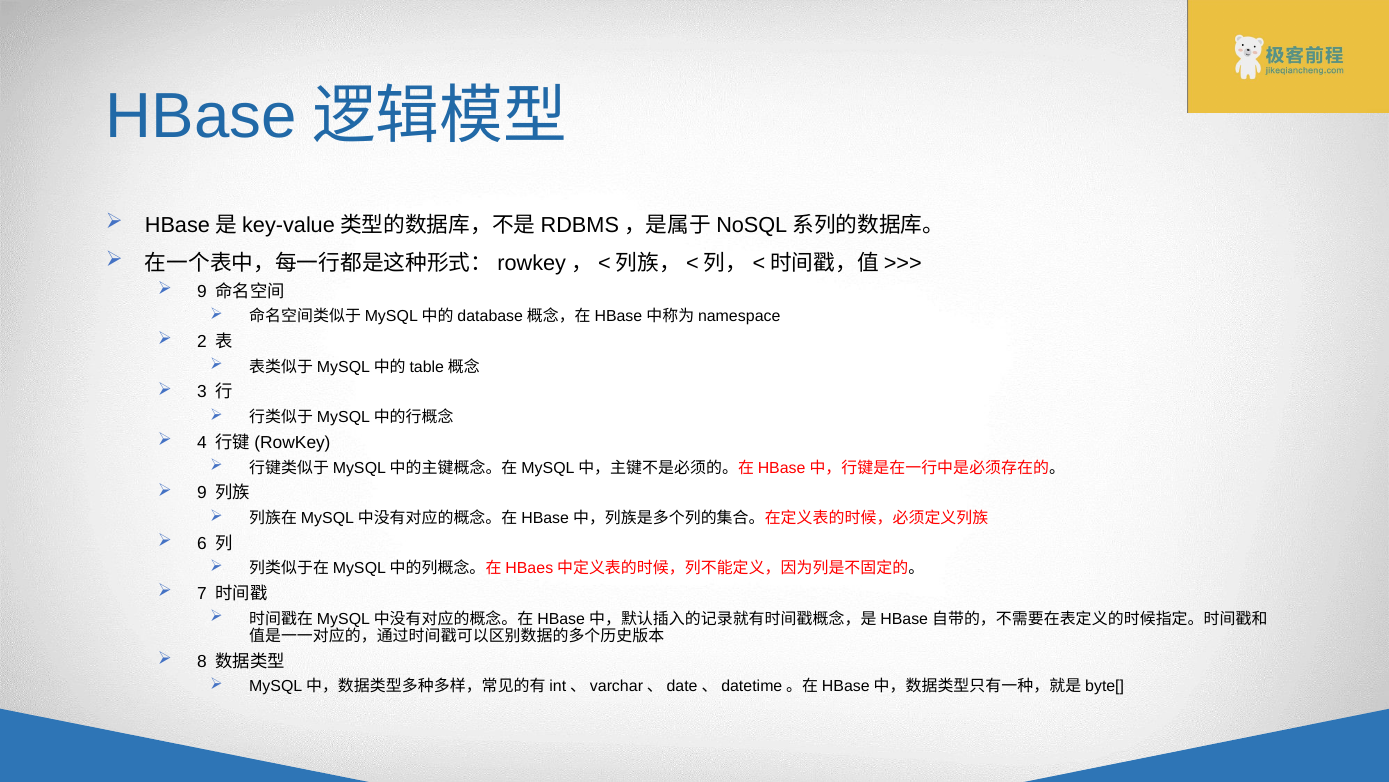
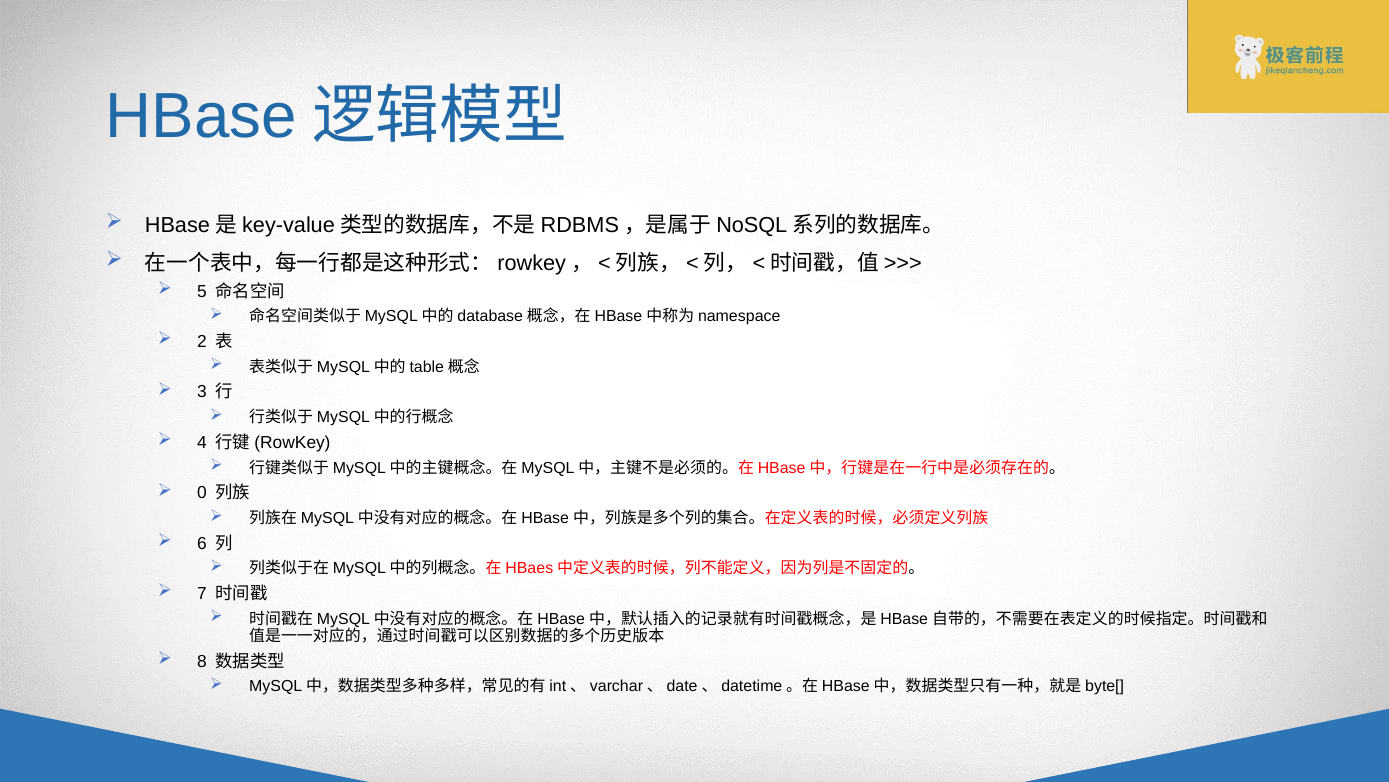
9 at (202, 291): 9 -> 5
9 at (202, 493): 9 -> 0
